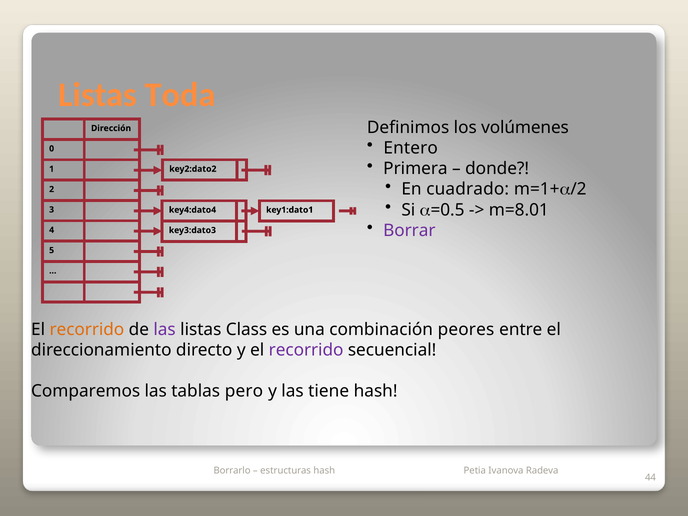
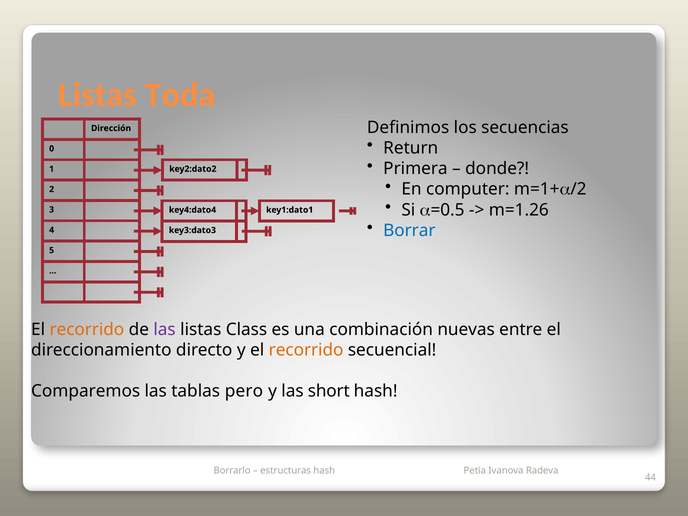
volúmenes: volúmenes -> secuencias
Entero: Entero -> Return
cuadrado: cuadrado -> computer
m=8.01: m=8.01 -> m=1.26
Borrar colour: purple -> blue
peores: peores -> nuevas
recorrido at (306, 350) colour: purple -> orange
tiene: tiene -> short
